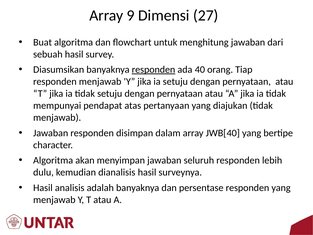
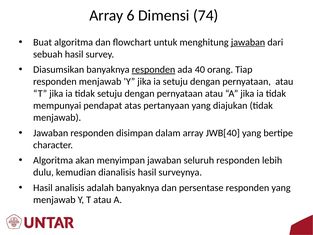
9: 9 -> 6
27: 27 -> 74
jawaban at (248, 42) underline: none -> present
